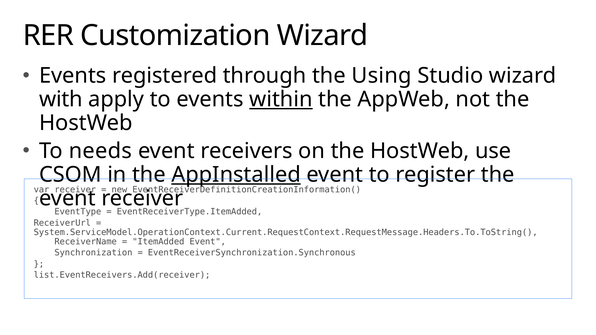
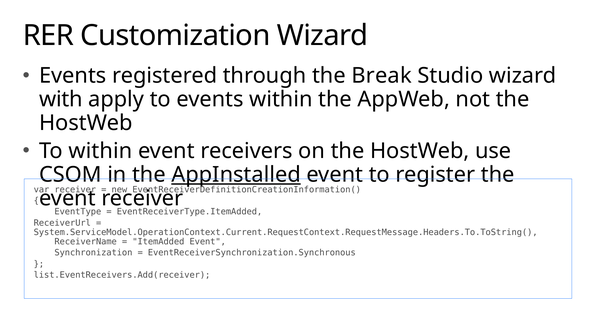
Using: Using -> Break
within at (281, 99) underline: present -> none
To needs: needs -> within
